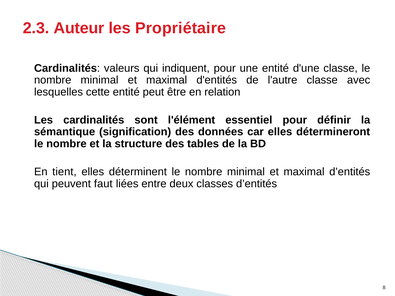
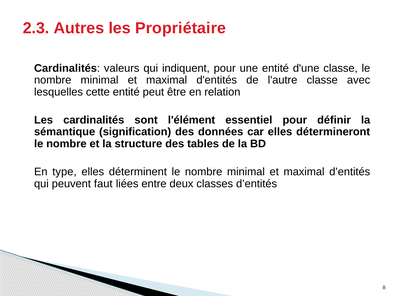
Auteur: Auteur -> Autres
tient: tient -> type
